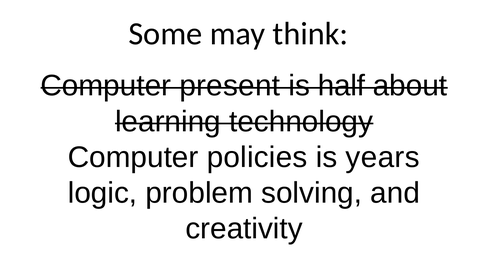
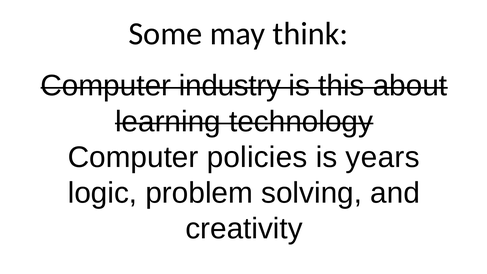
present: present -> industry
half: half -> this
